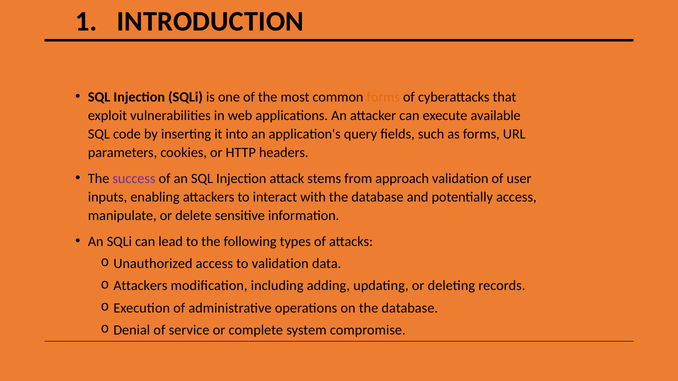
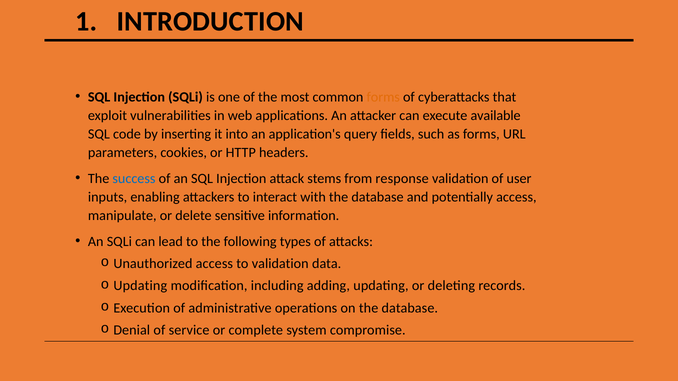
success colour: purple -> blue
approach: approach -> response
Attackers at (140, 286): Attackers -> Updating
